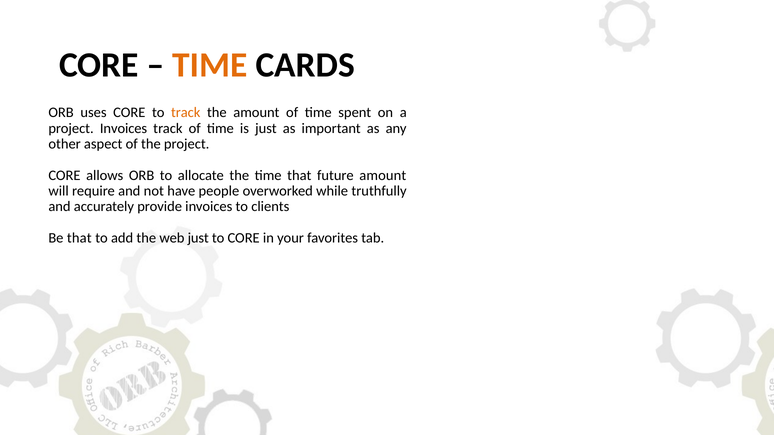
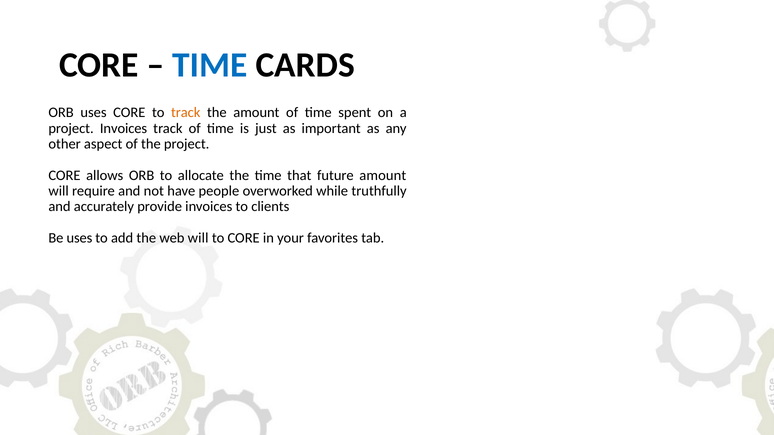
TIME at (210, 65) colour: orange -> blue
Be that: that -> uses
web just: just -> will
